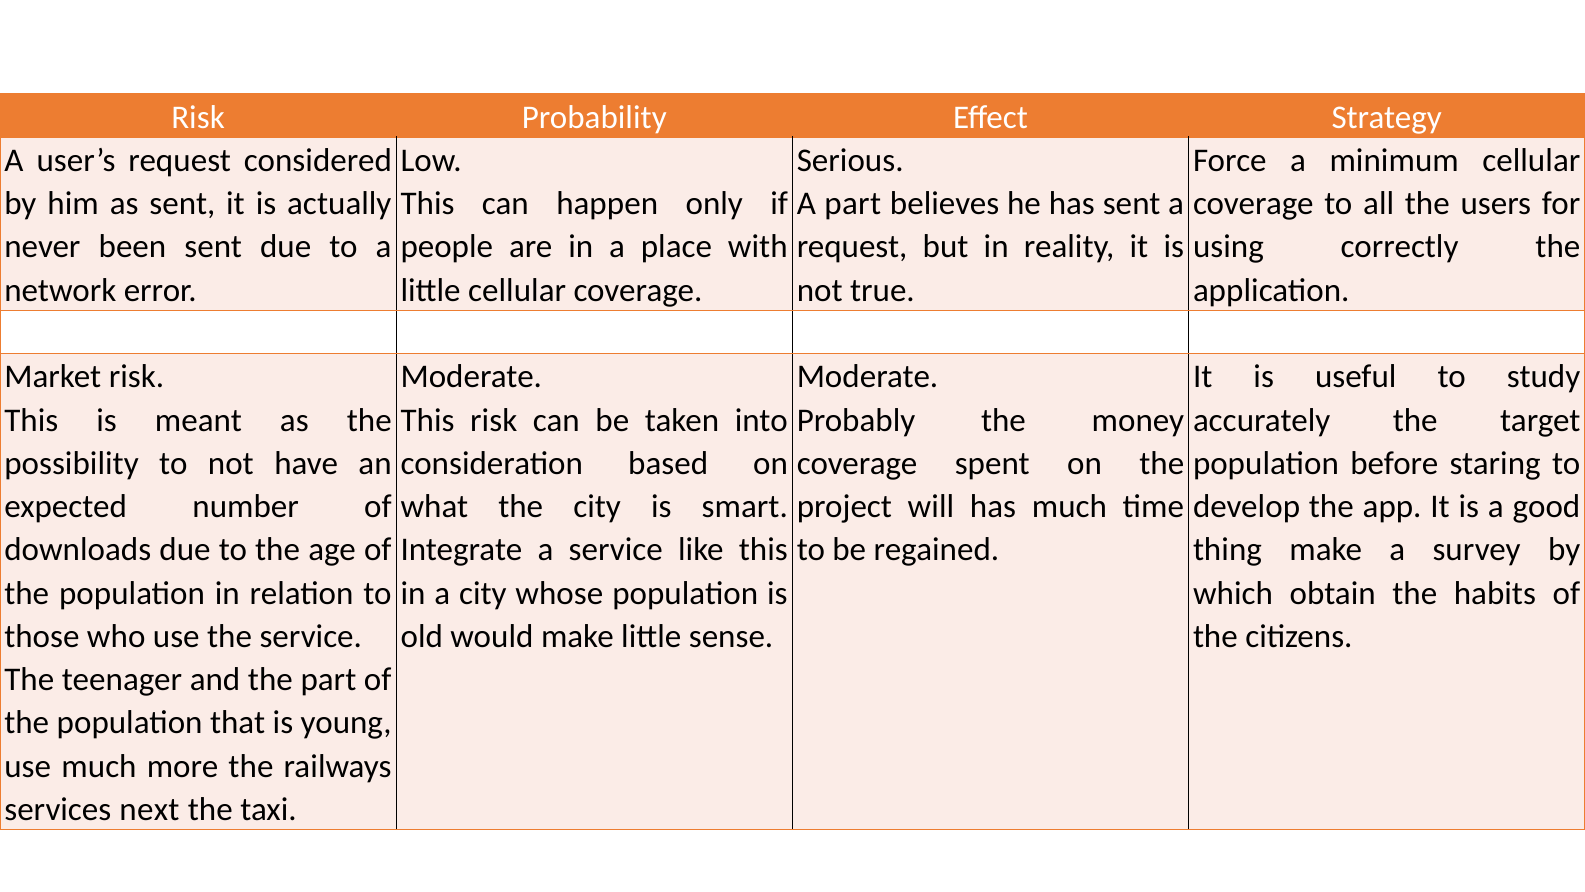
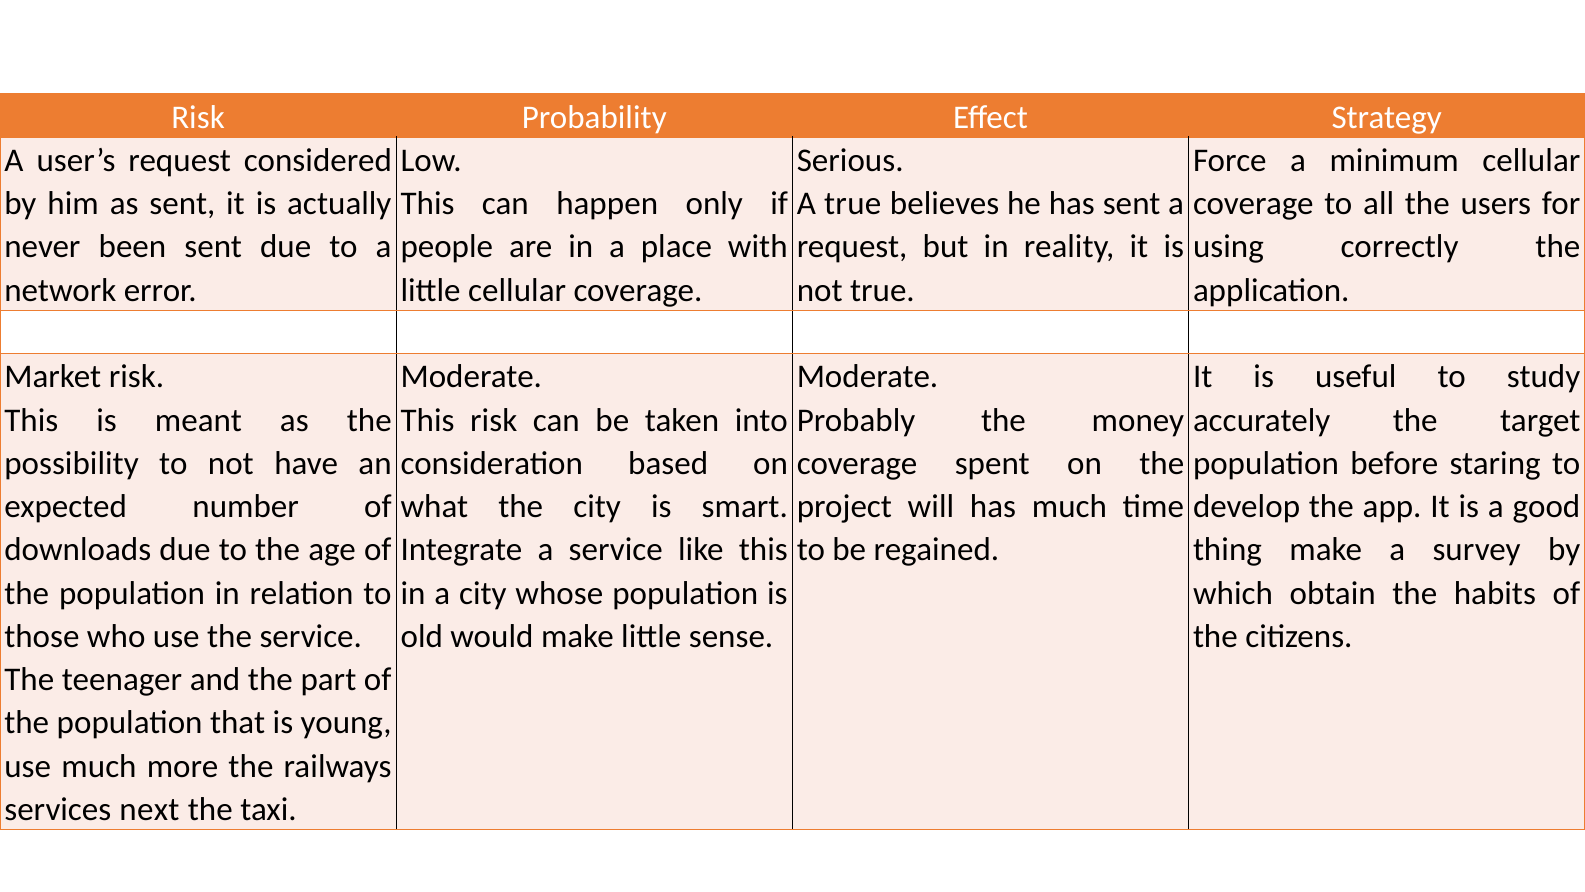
A part: part -> true
